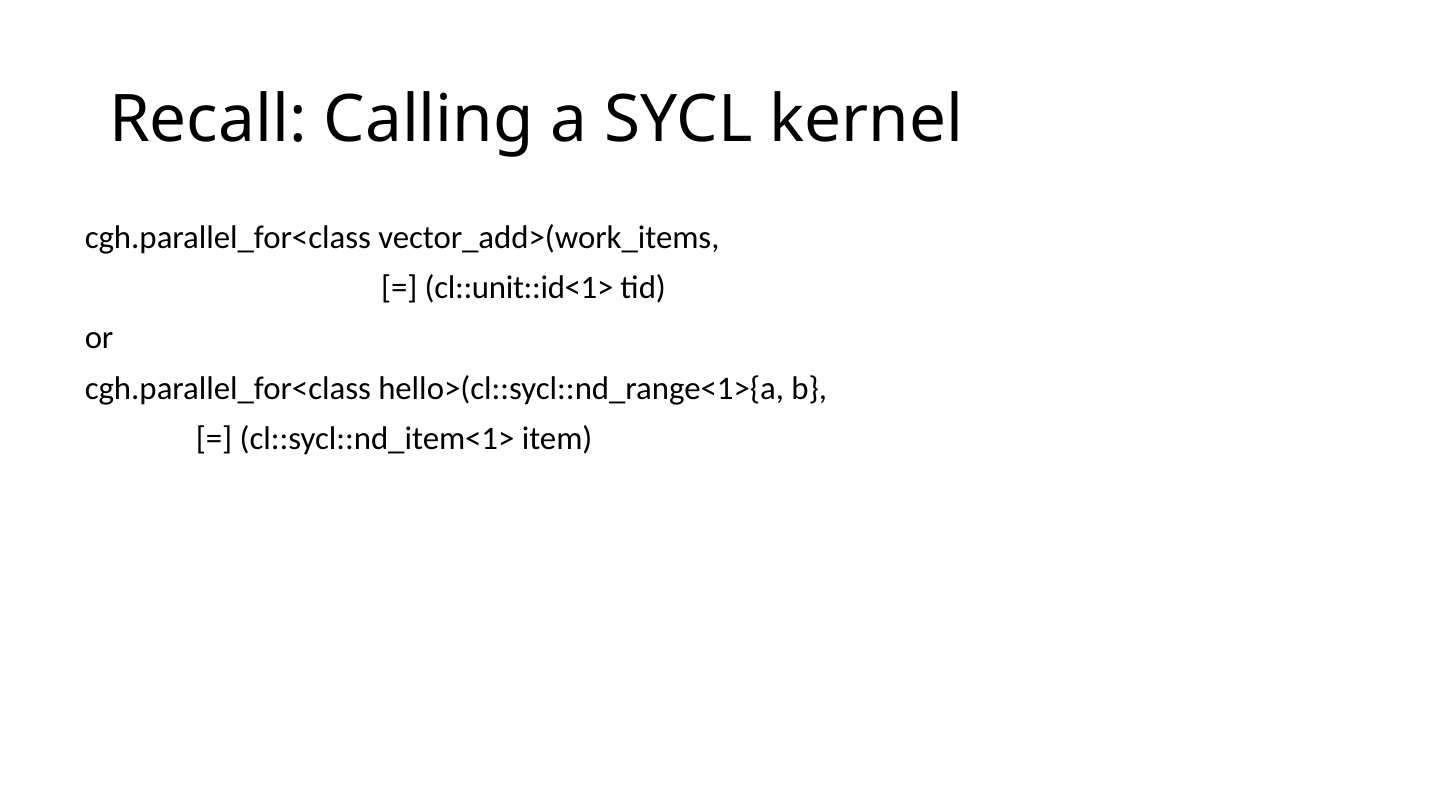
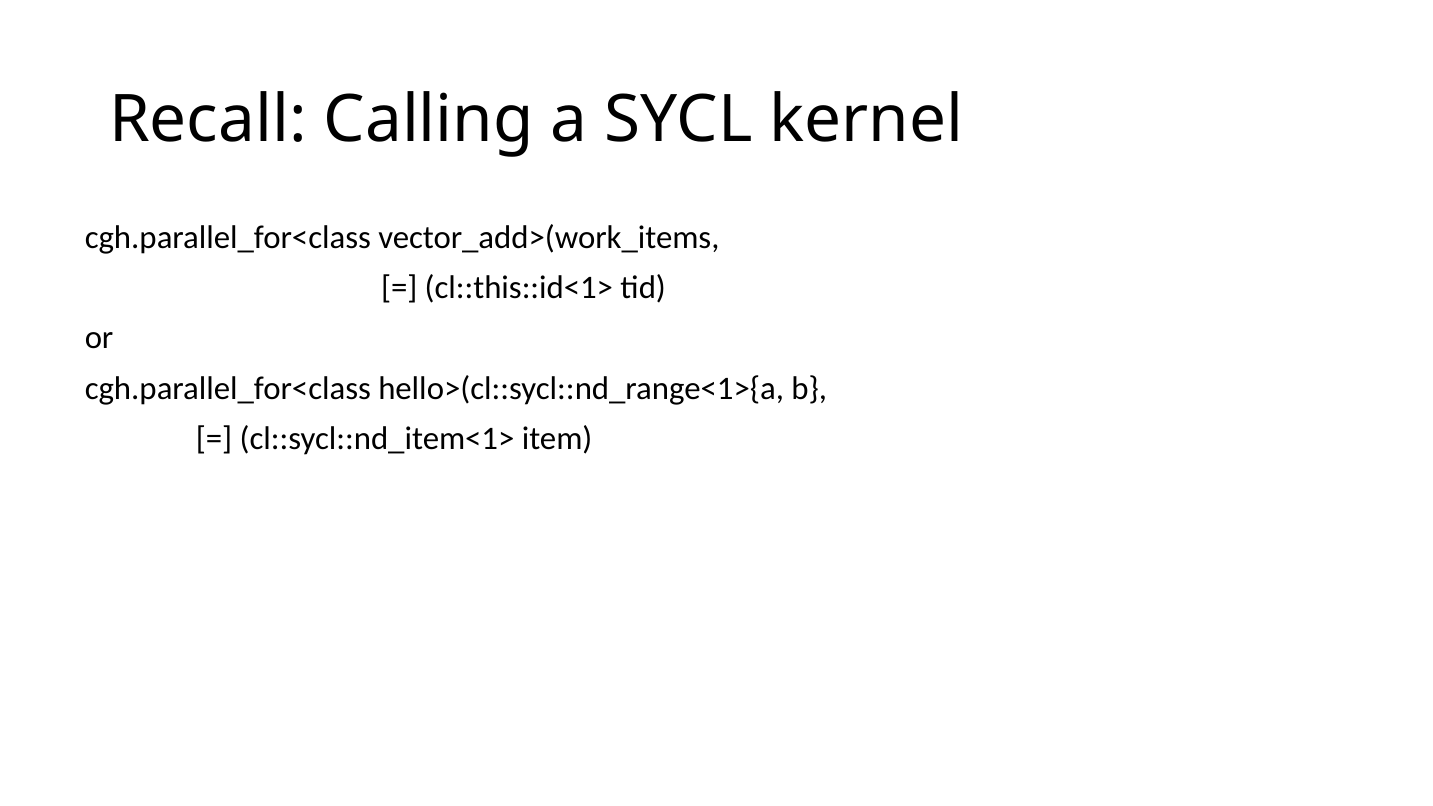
cl::unit::id<1>: cl::unit::id<1> -> cl::this::id<1>
